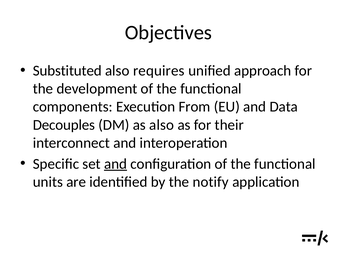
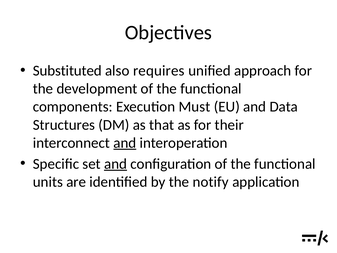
From: From -> Must
Decouples: Decouples -> Structures
as also: also -> that
and at (125, 143) underline: none -> present
